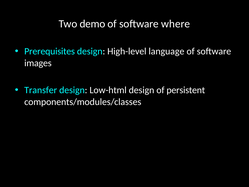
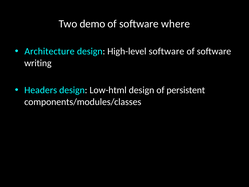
Prerequisites: Prerequisites -> Architecture
High-level language: language -> software
images: images -> writing
Transfer: Transfer -> Headers
